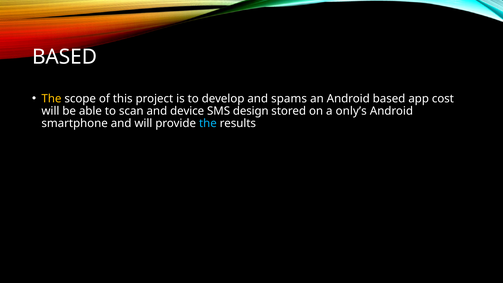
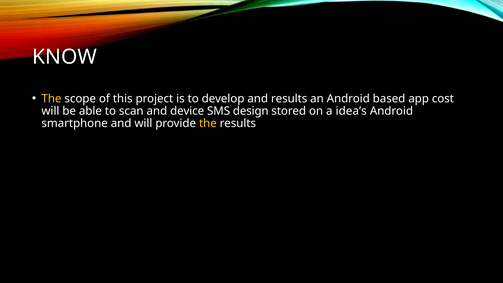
BASED at (65, 57): BASED -> KNOW
and spams: spams -> results
only’s: only’s -> idea’s
the at (208, 123) colour: light blue -> yellow
